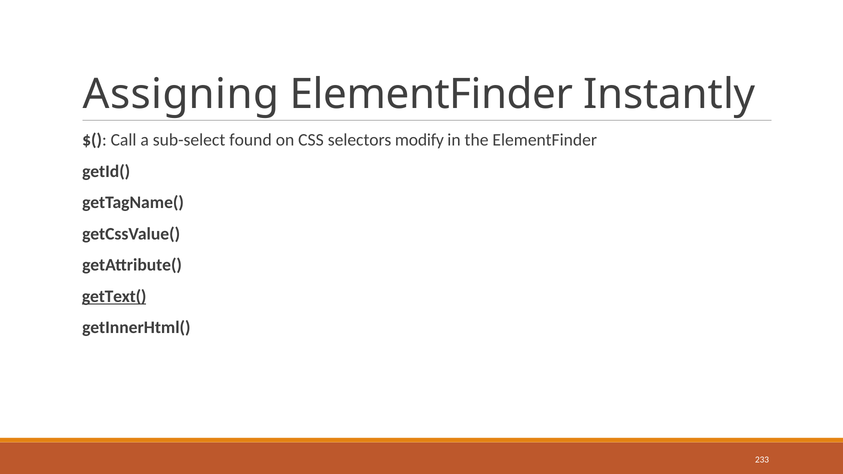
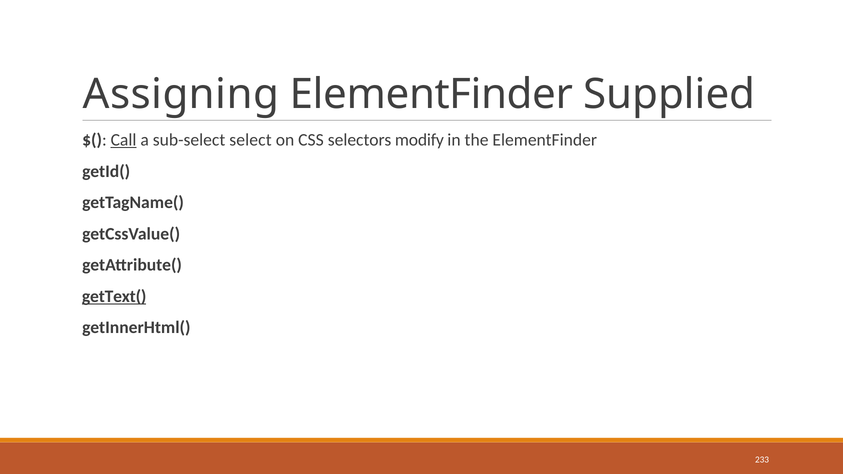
Instantly: Instantly -> Supplied
Call underline: none -> present
found: found -> select
